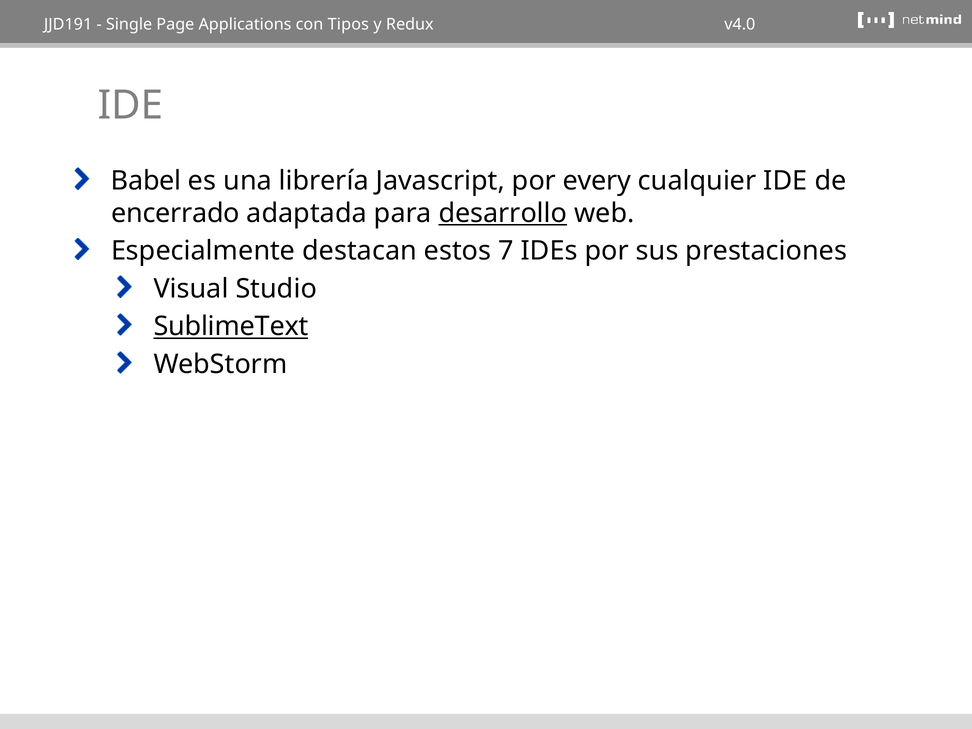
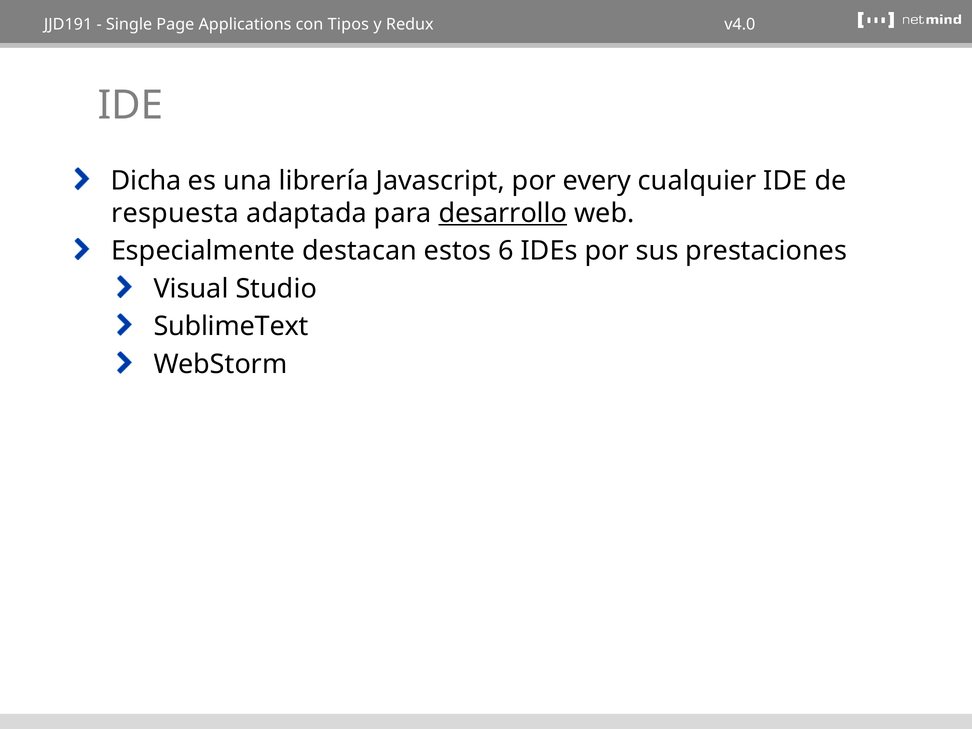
Babel: Babel -> Dicha
encerrado: encerrado -> respuesta
7: 7 -> 6
SublimeText underline: present -> none
